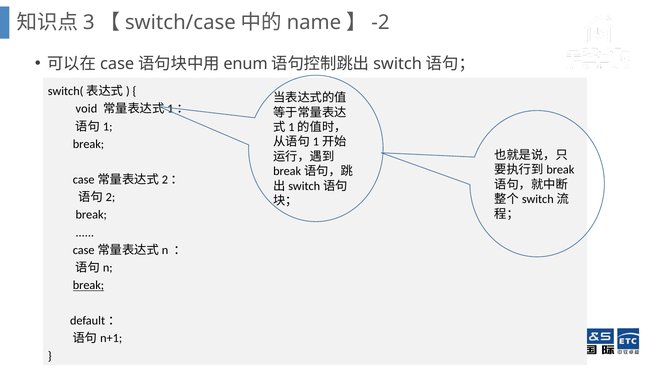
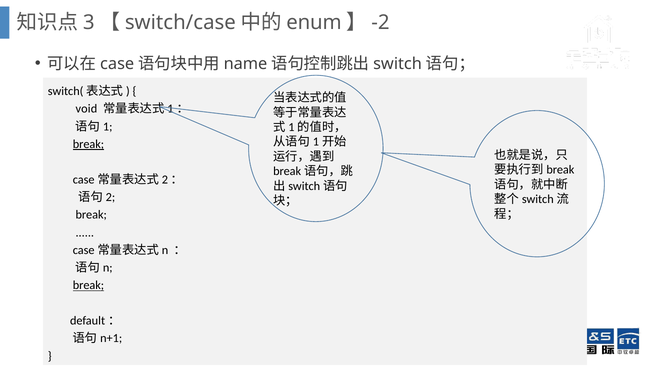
name: name -> enum
enum: enum -> name
break at (88, 144) underline: none -> present
